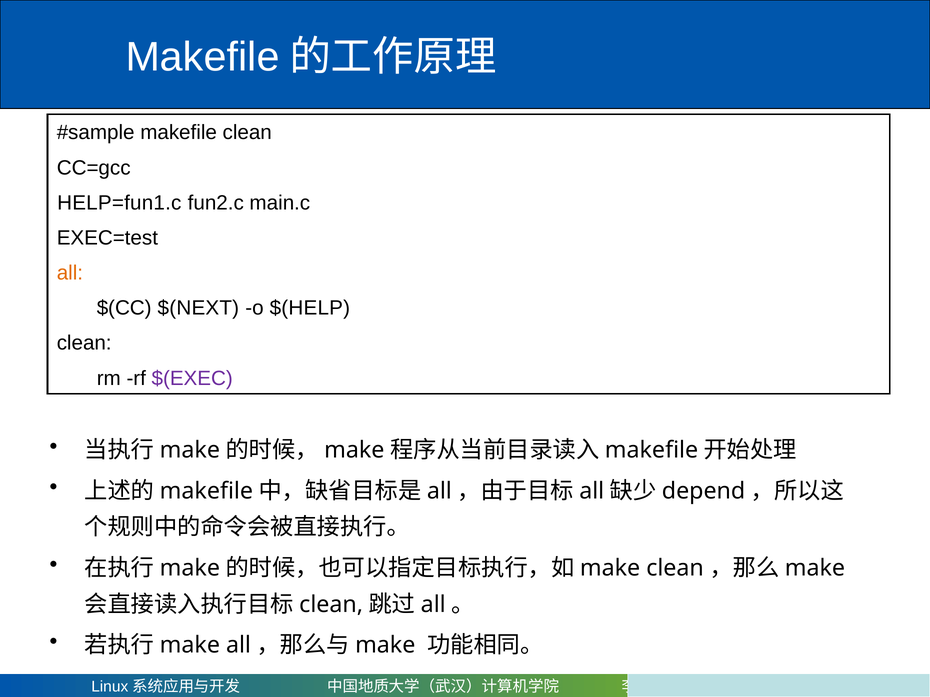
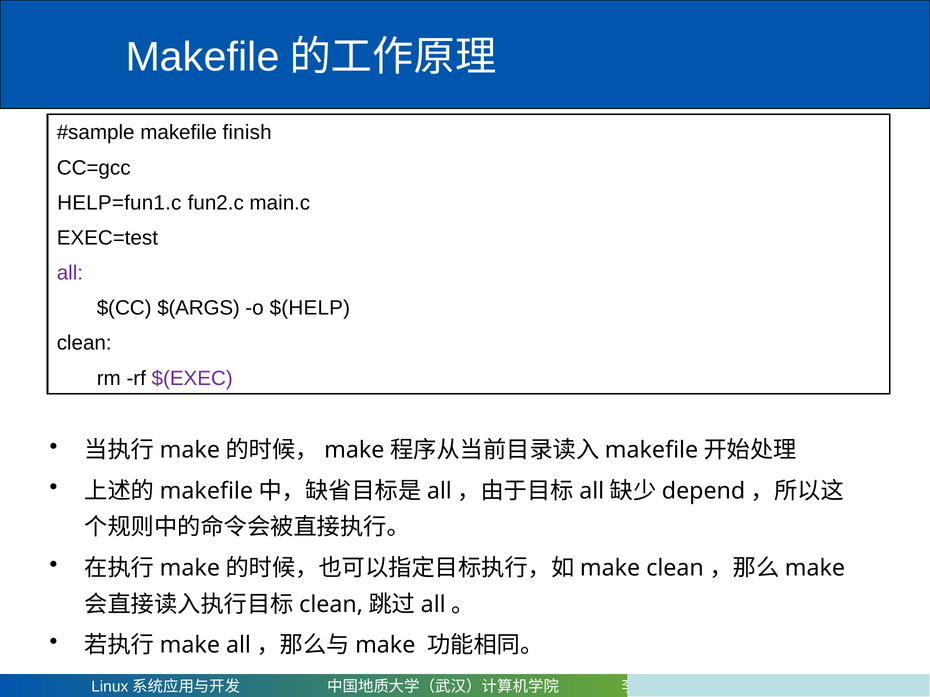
makefile clean: clean -> finish
all colour: orange -> purple
$(NEXT: $(NEXT -> $(ARGS
